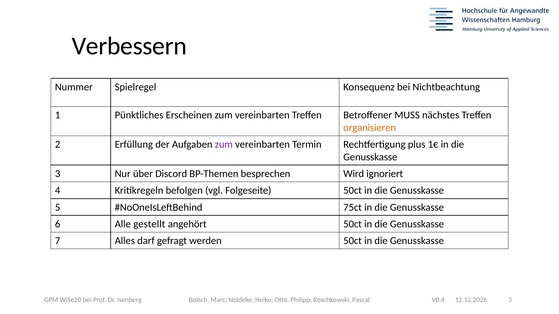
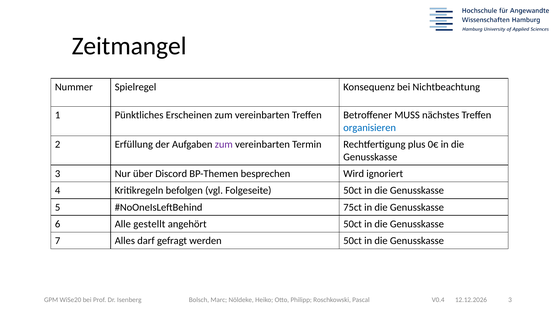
Verbessern: Verbessern -> Zeitmangel
organisieren colour: orange -> blue
1€: 1€ -> 0€
